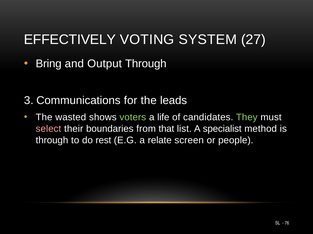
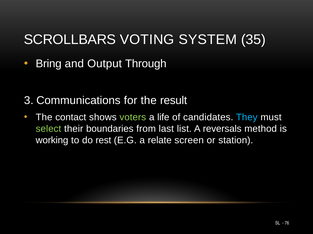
EFFECTIVELY: EFFECTIVELY -> SCROLLBARS
27: 27 -> 35
leads: leads -> result
wasted: wasted -> contact
They colour: light green -> light blue
select colour: pink -> light green
that: that -> last
specialist: specialist -> reversals
through at (52, 141): through -> working
people: people -> station
